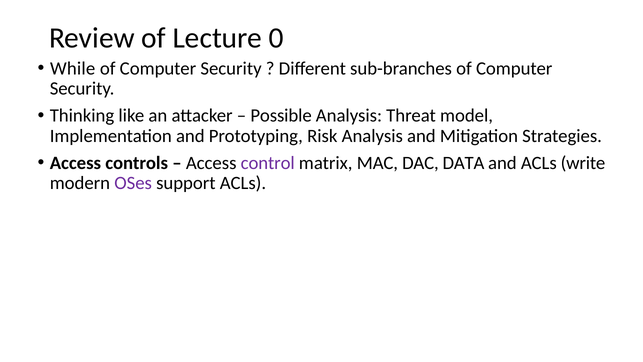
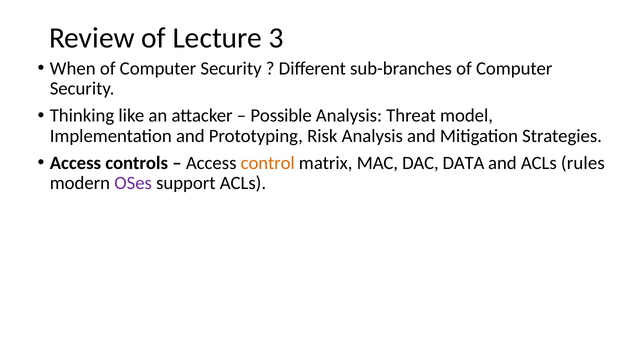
0: 0 -> 3
While: While -> When
control colour: purple -> orange
write: write -> rules
